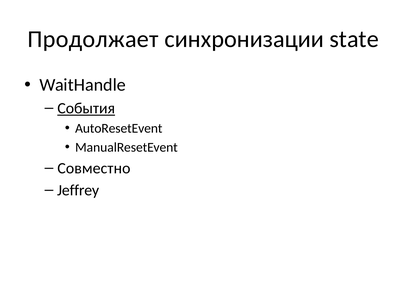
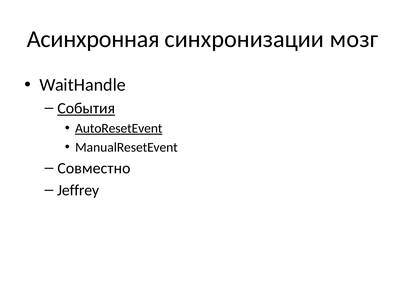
Продолжает: Продолжает -> Асинхронная
state: state -> мозг
AutoResetEvent underline: none -> present
